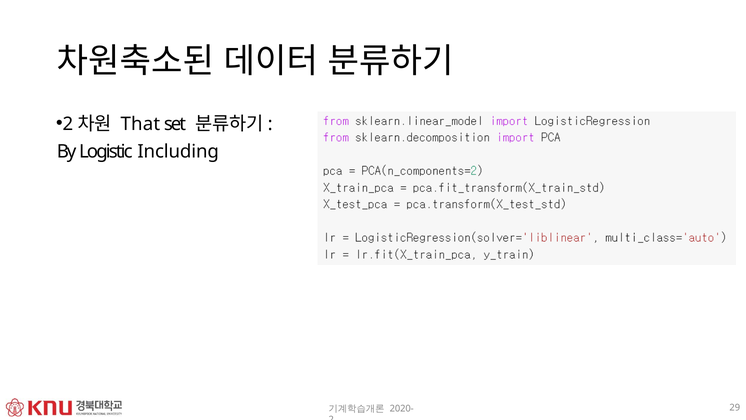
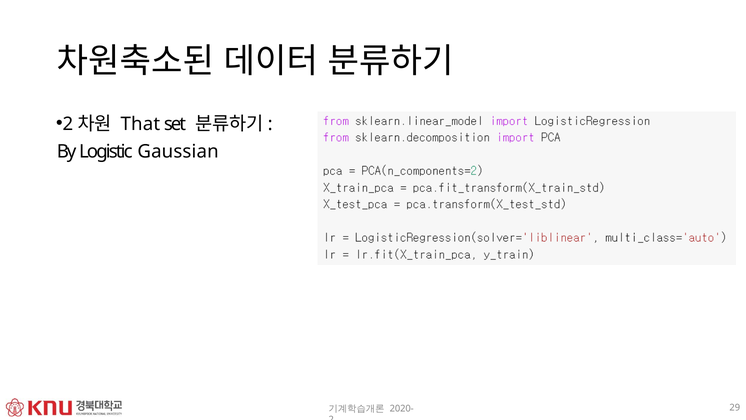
Including: Including -> Gaussian
